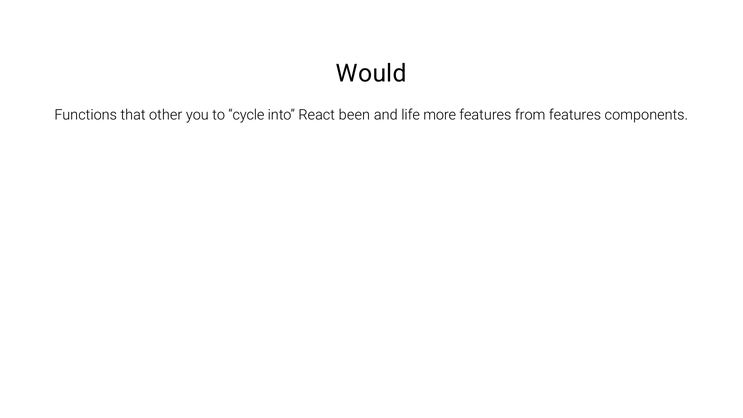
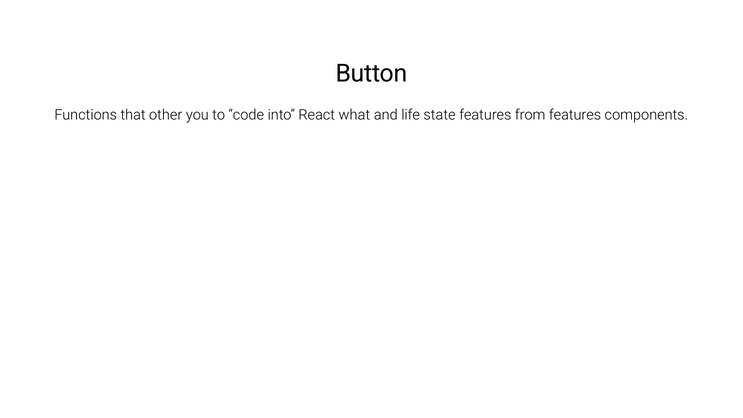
Would: Would -> Button
cycle: cycle -> code
been: been -> what
more: more -> state
